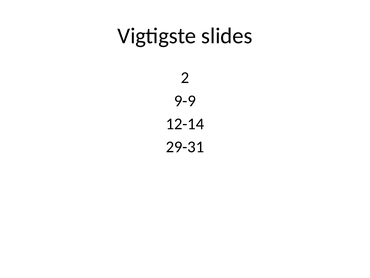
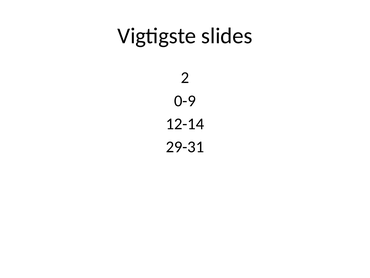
9-9: 9-9 -> 0-9
